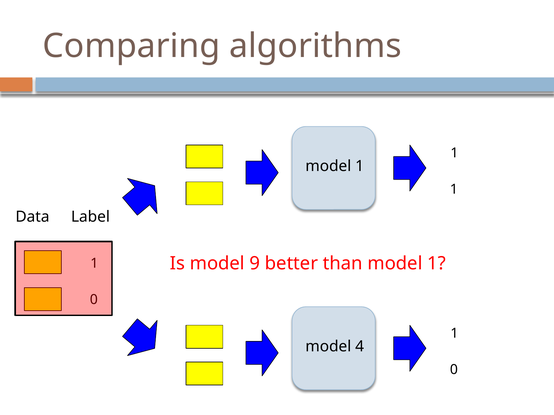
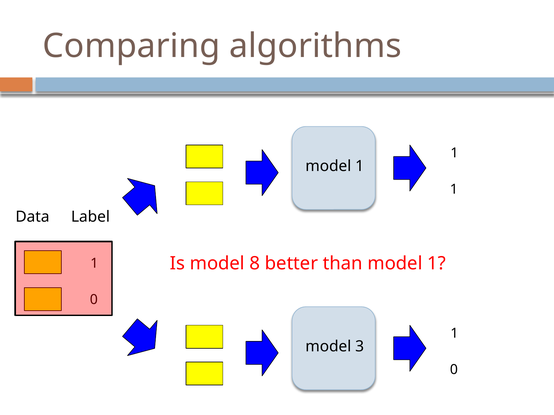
9: 9 -> 8
4: 4 -> 3
